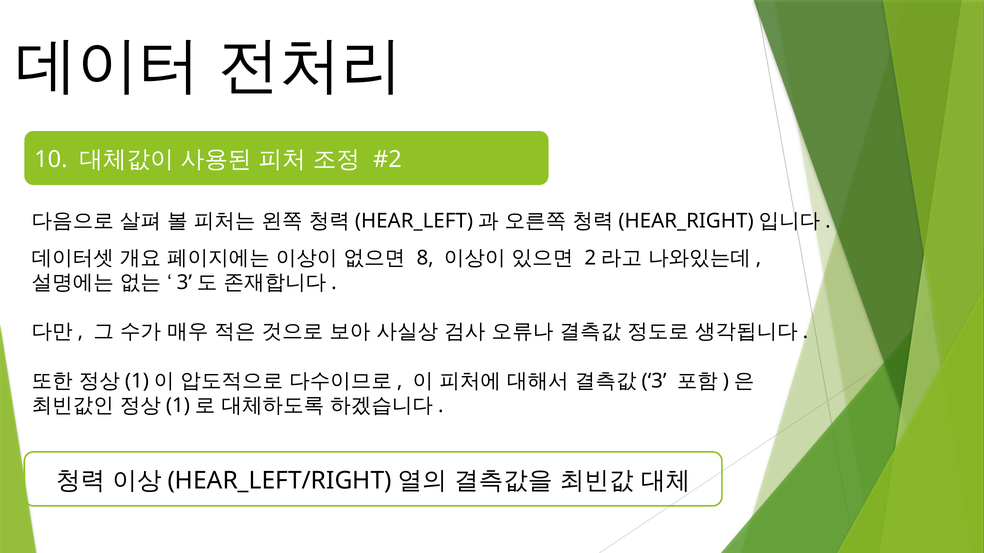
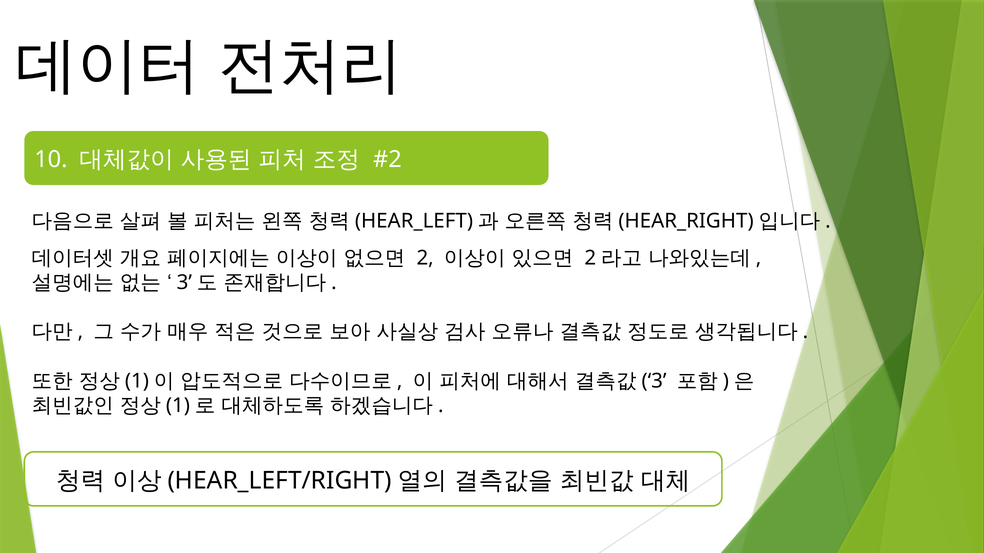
8: 8 -> 2
